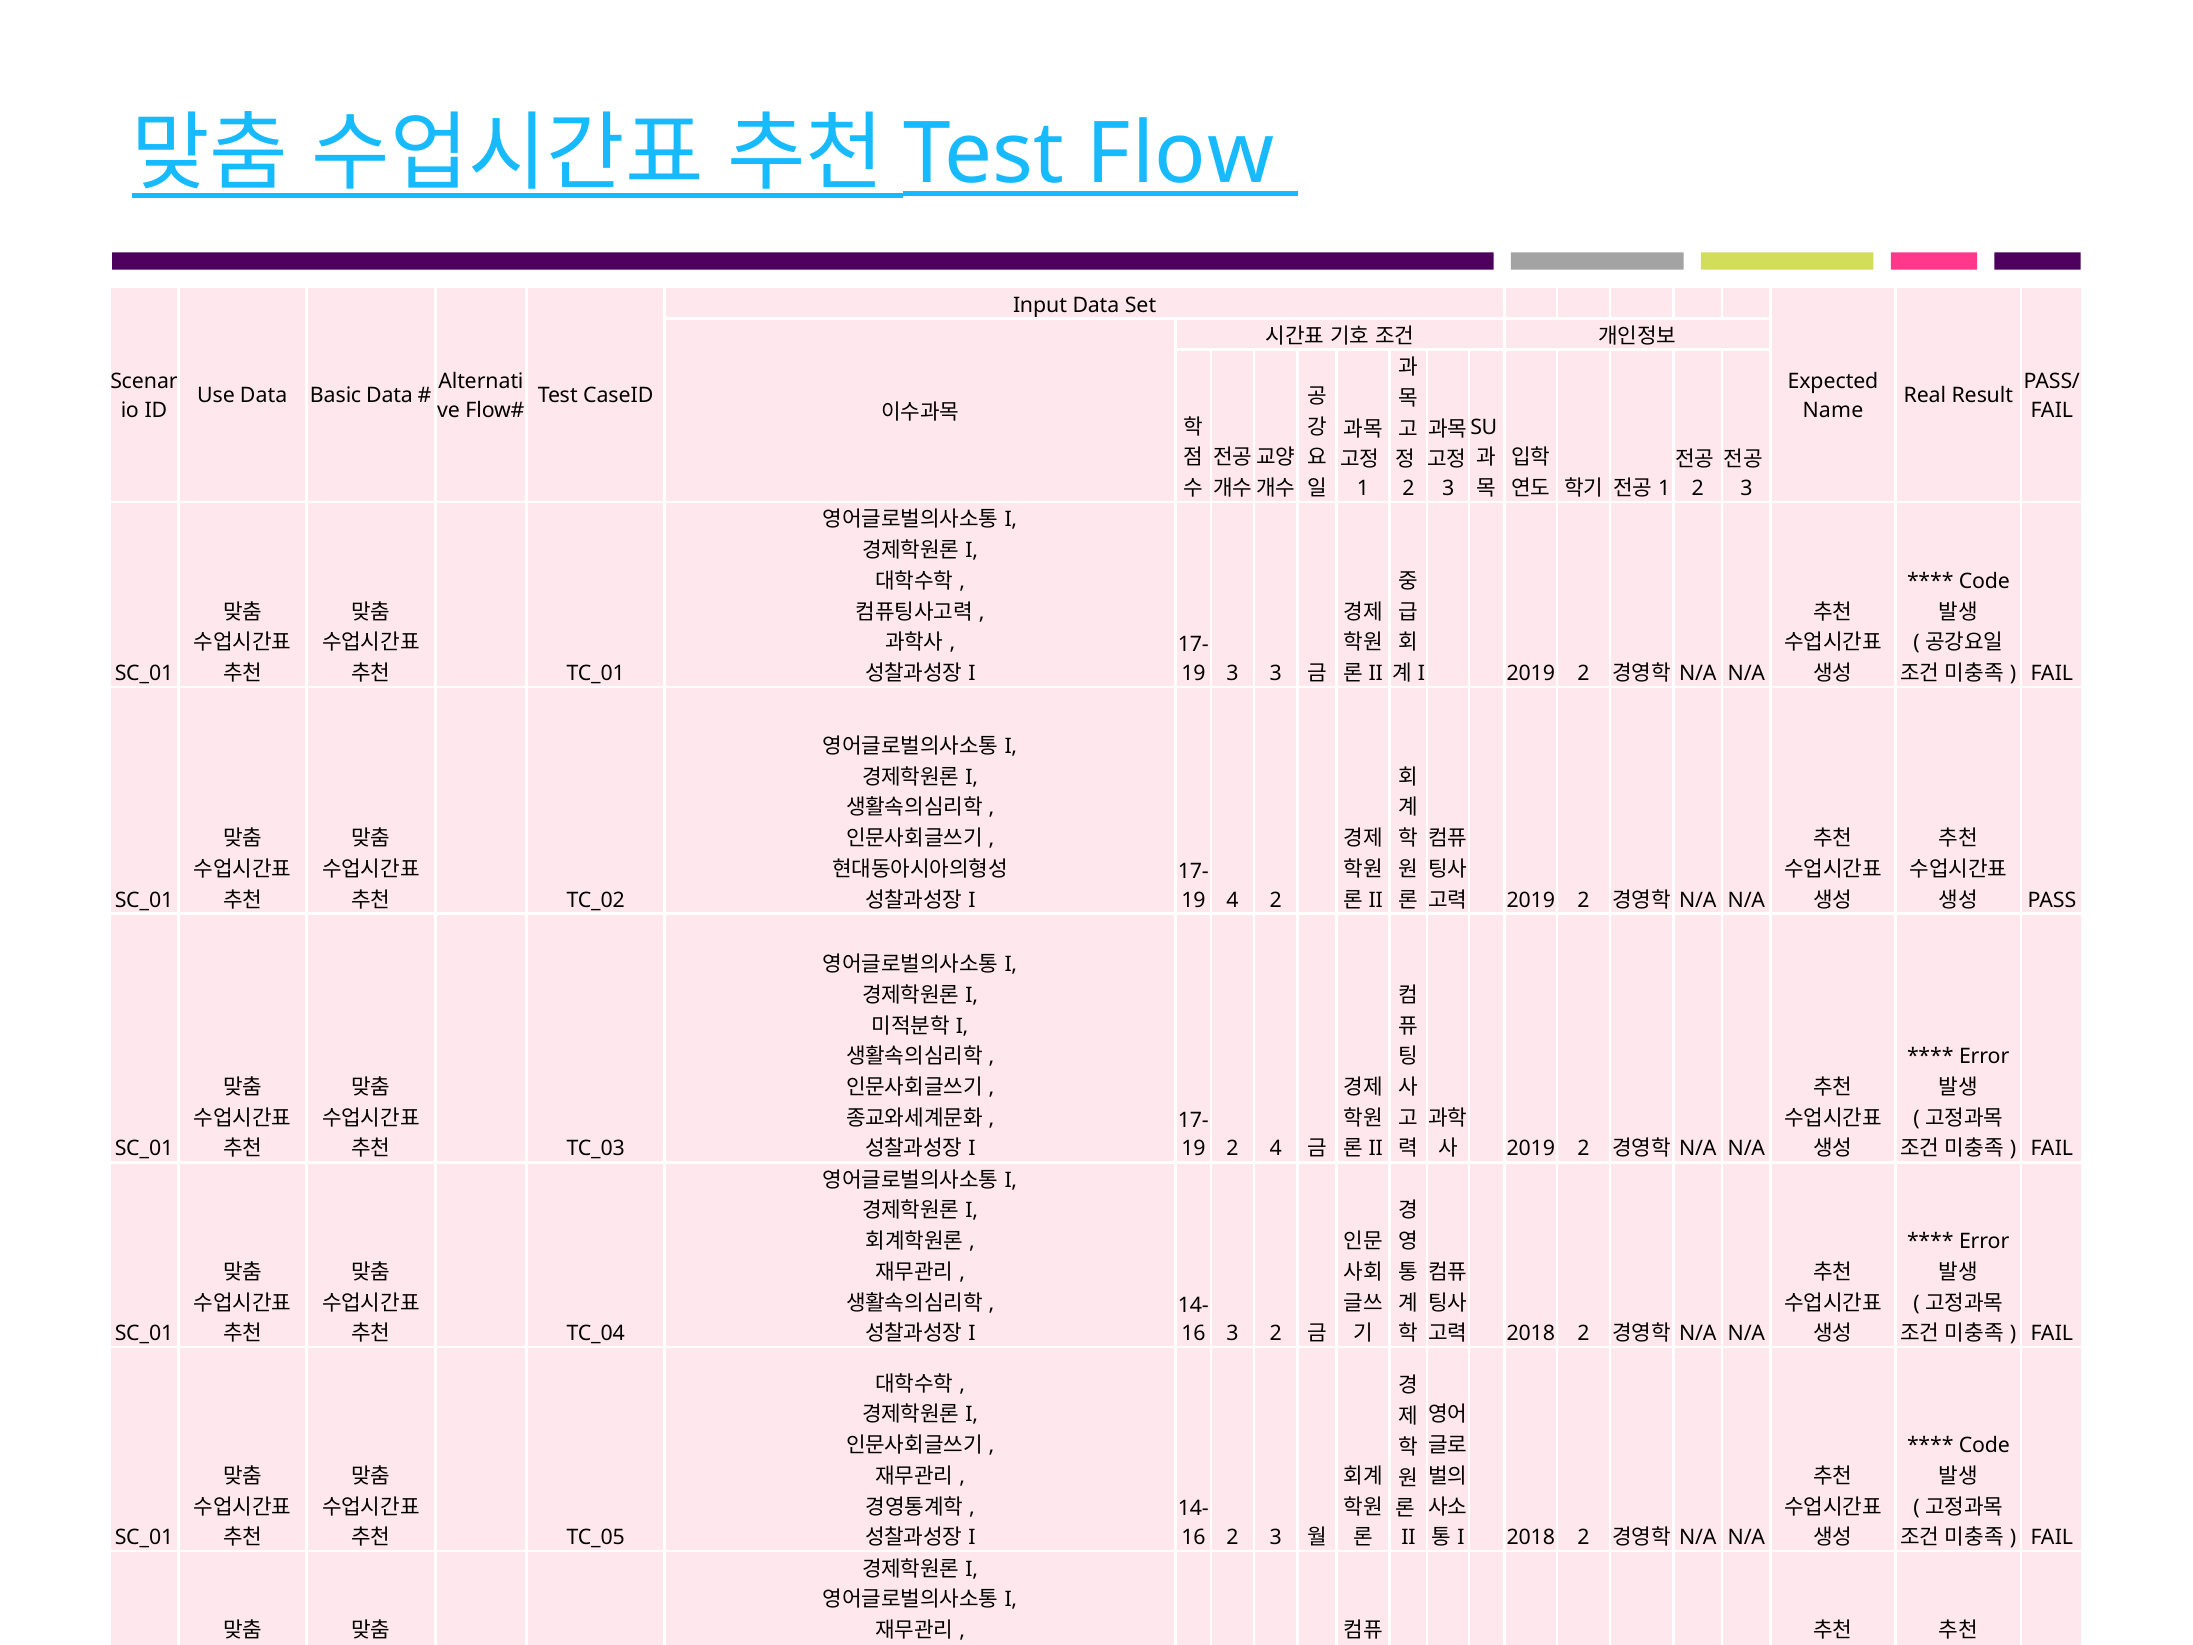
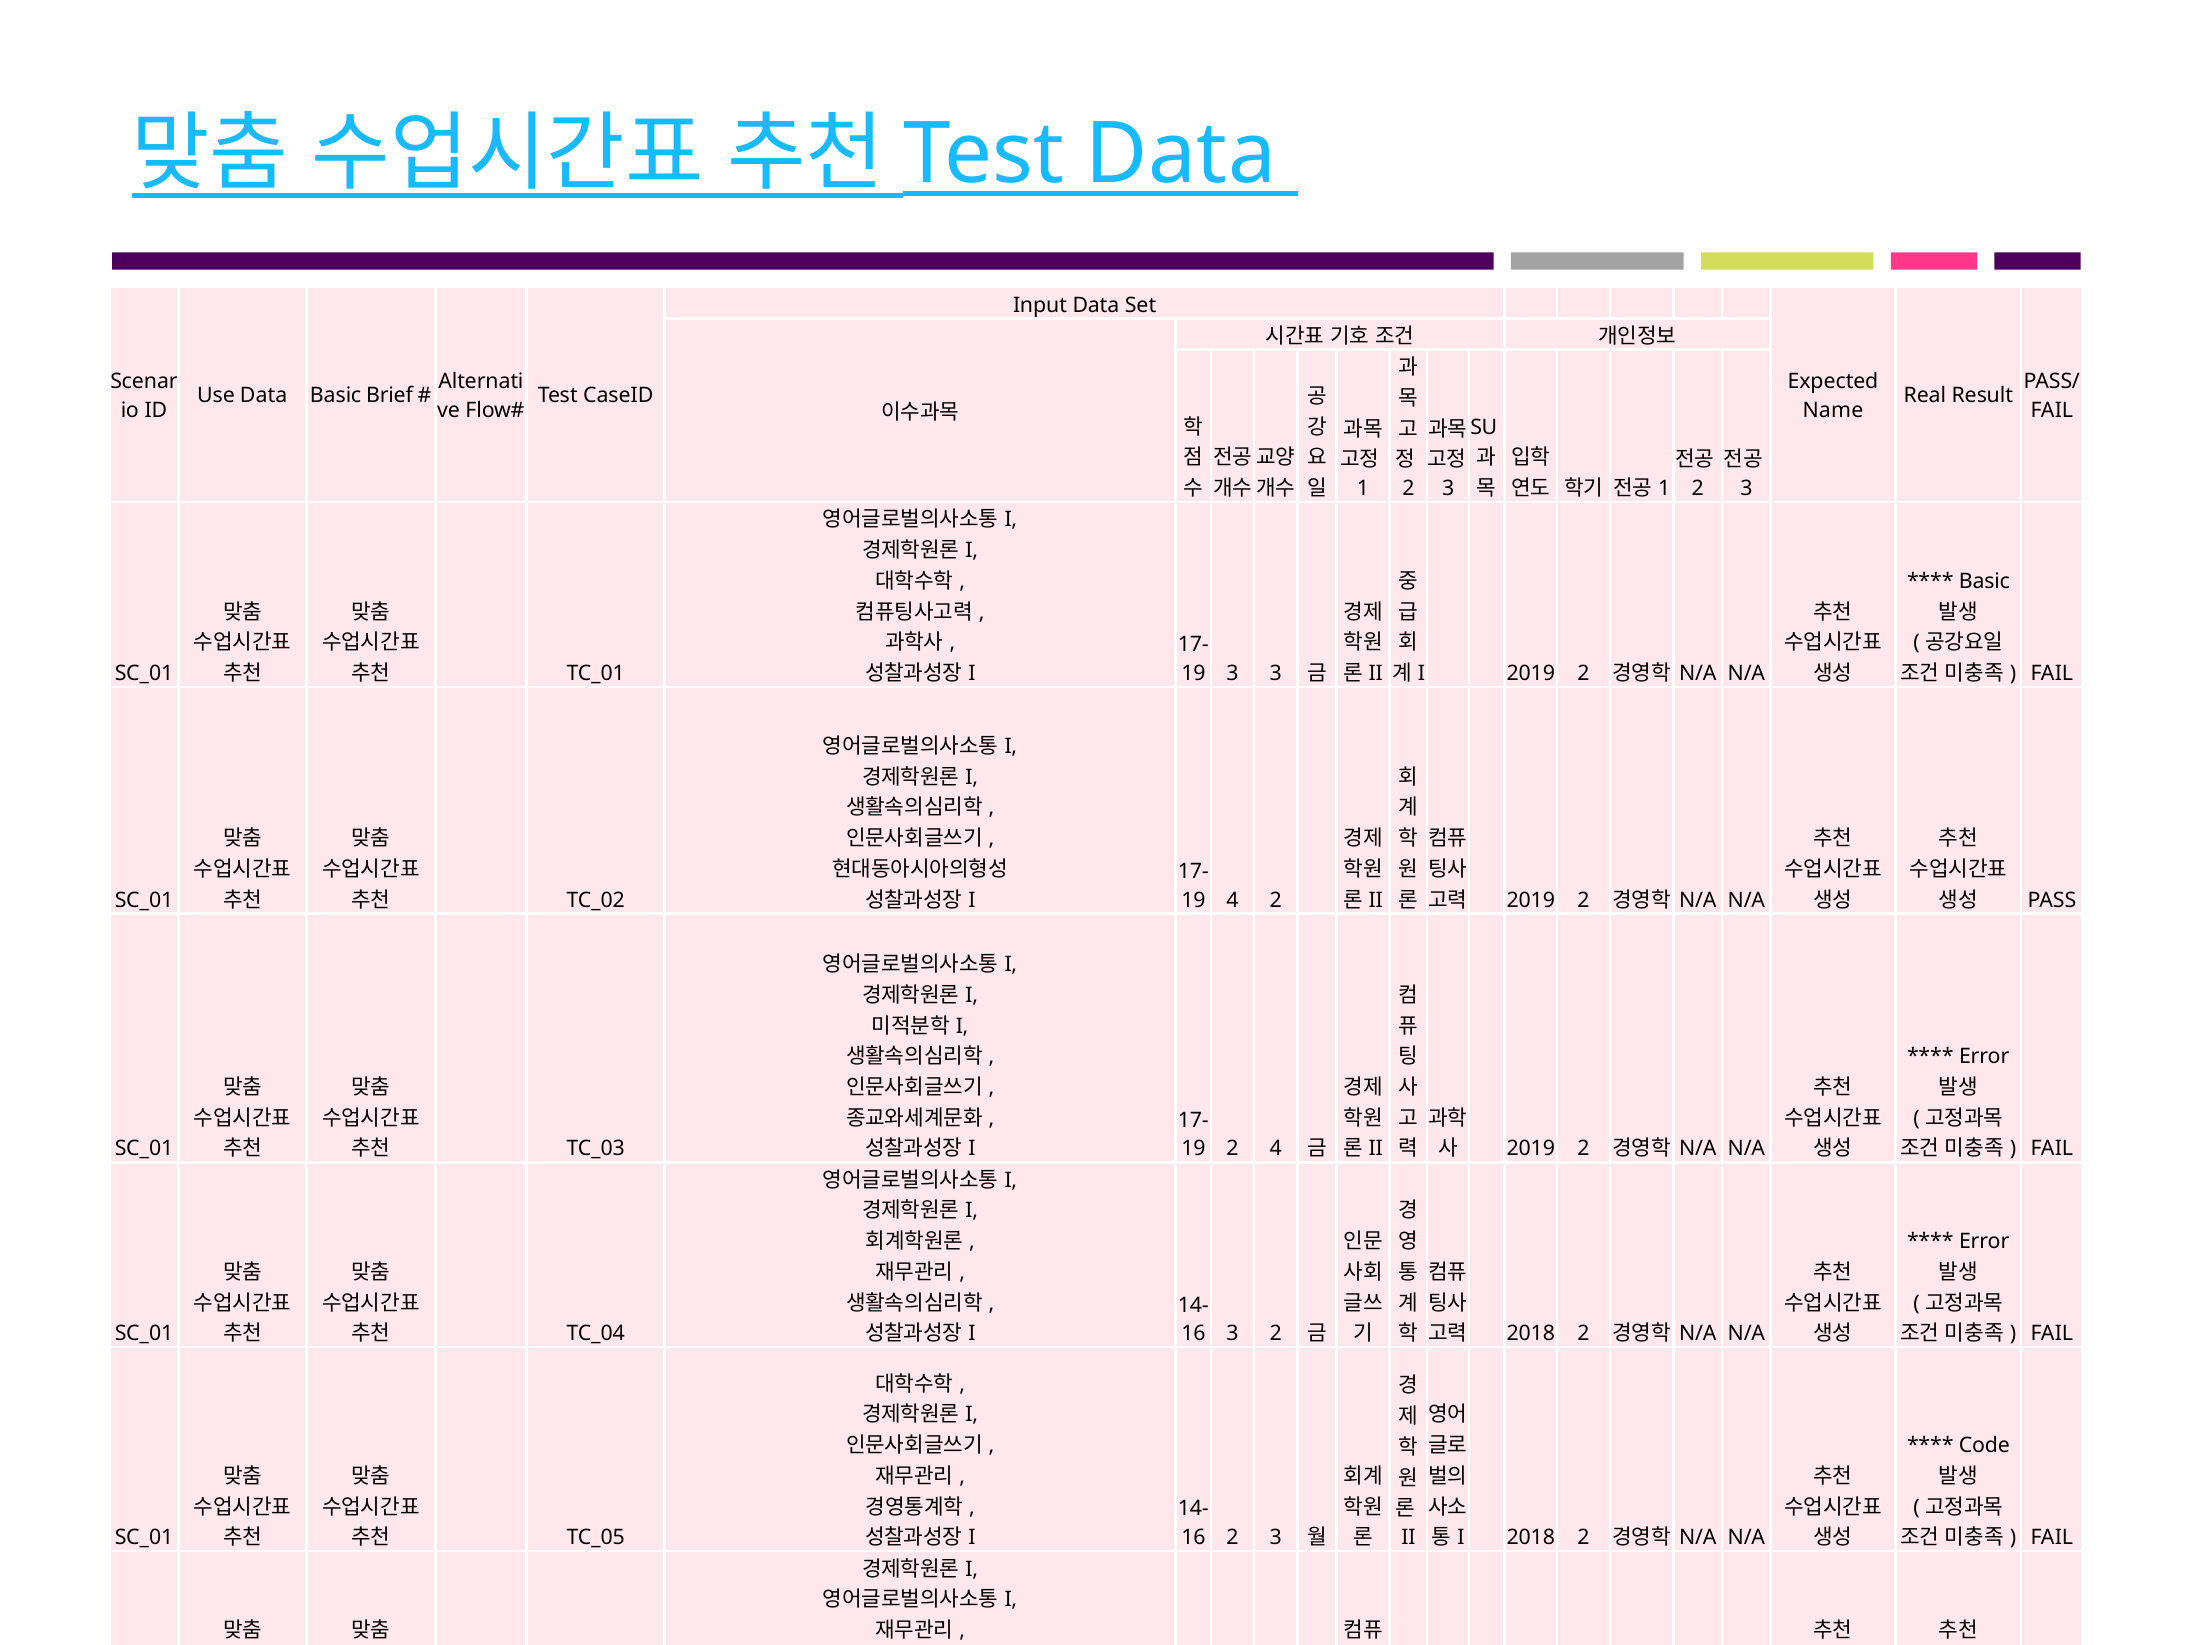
Test Flow: Flow -> Data
Basic Data: Data -> Brief
Code at (1984, 581): Code -> Basic
